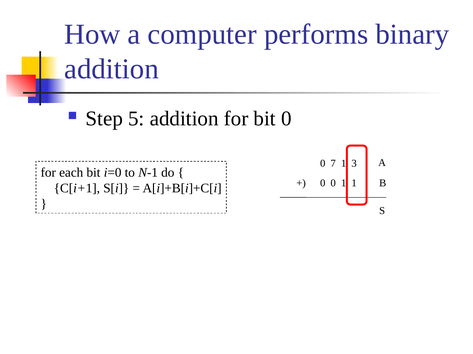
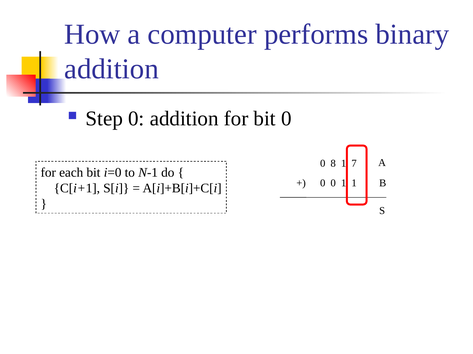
Step 5: 5 -> 0
7: 7 -> 8
3: 3 -> 7
